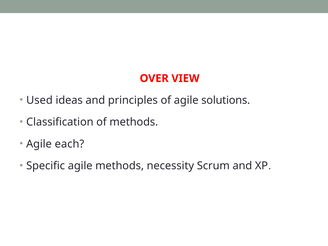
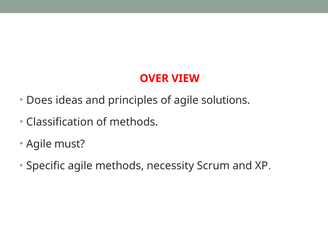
Used: Used -> Does
each: each -> must
